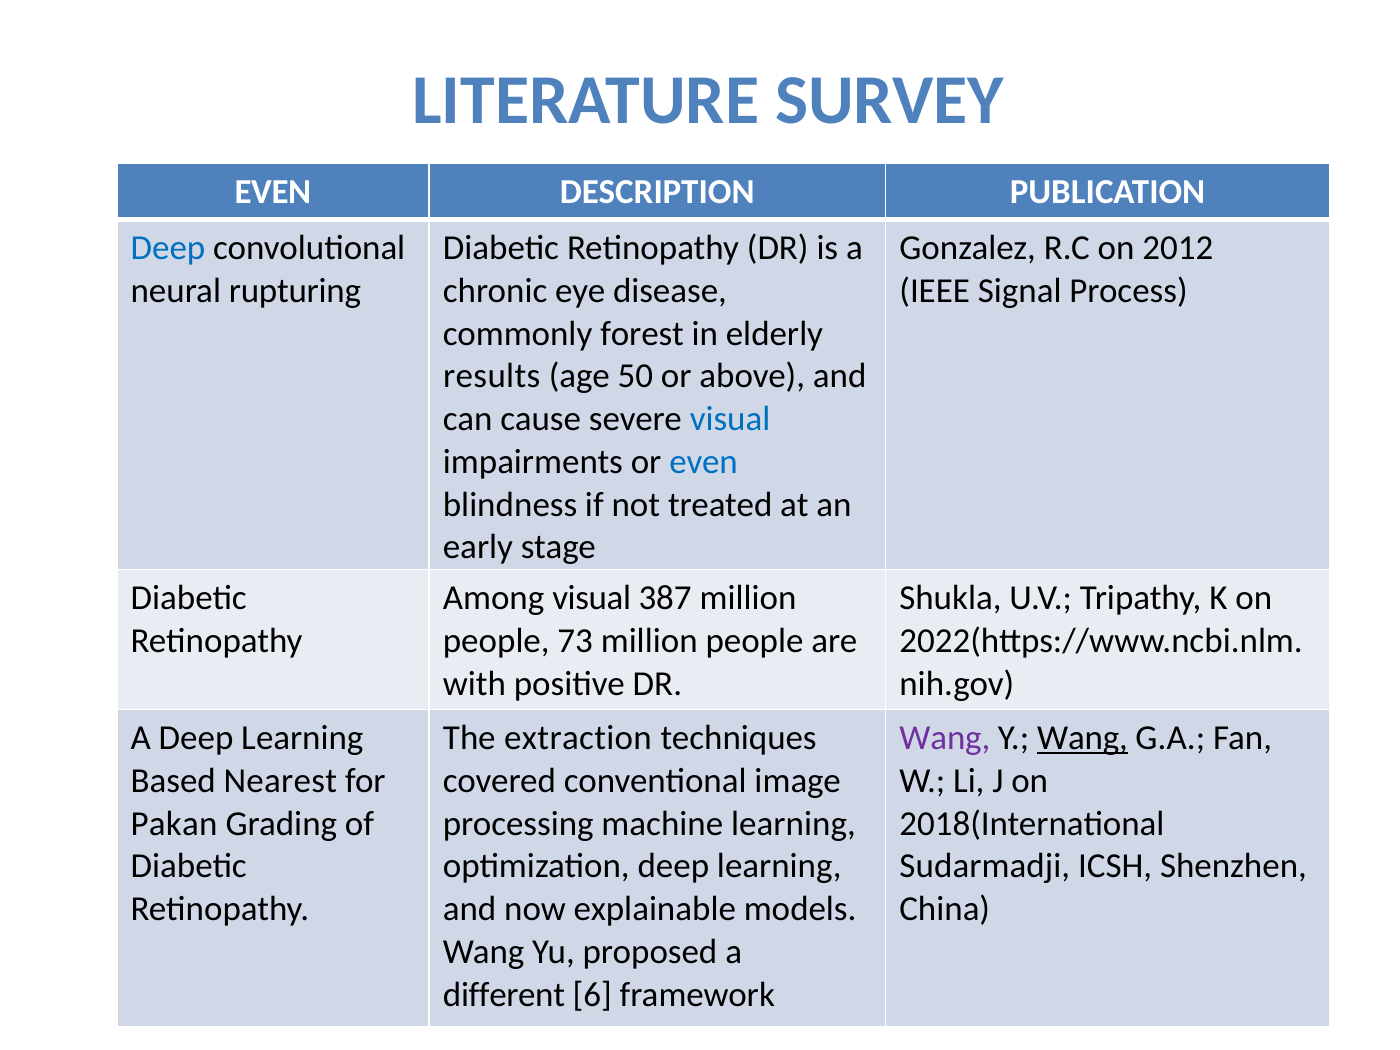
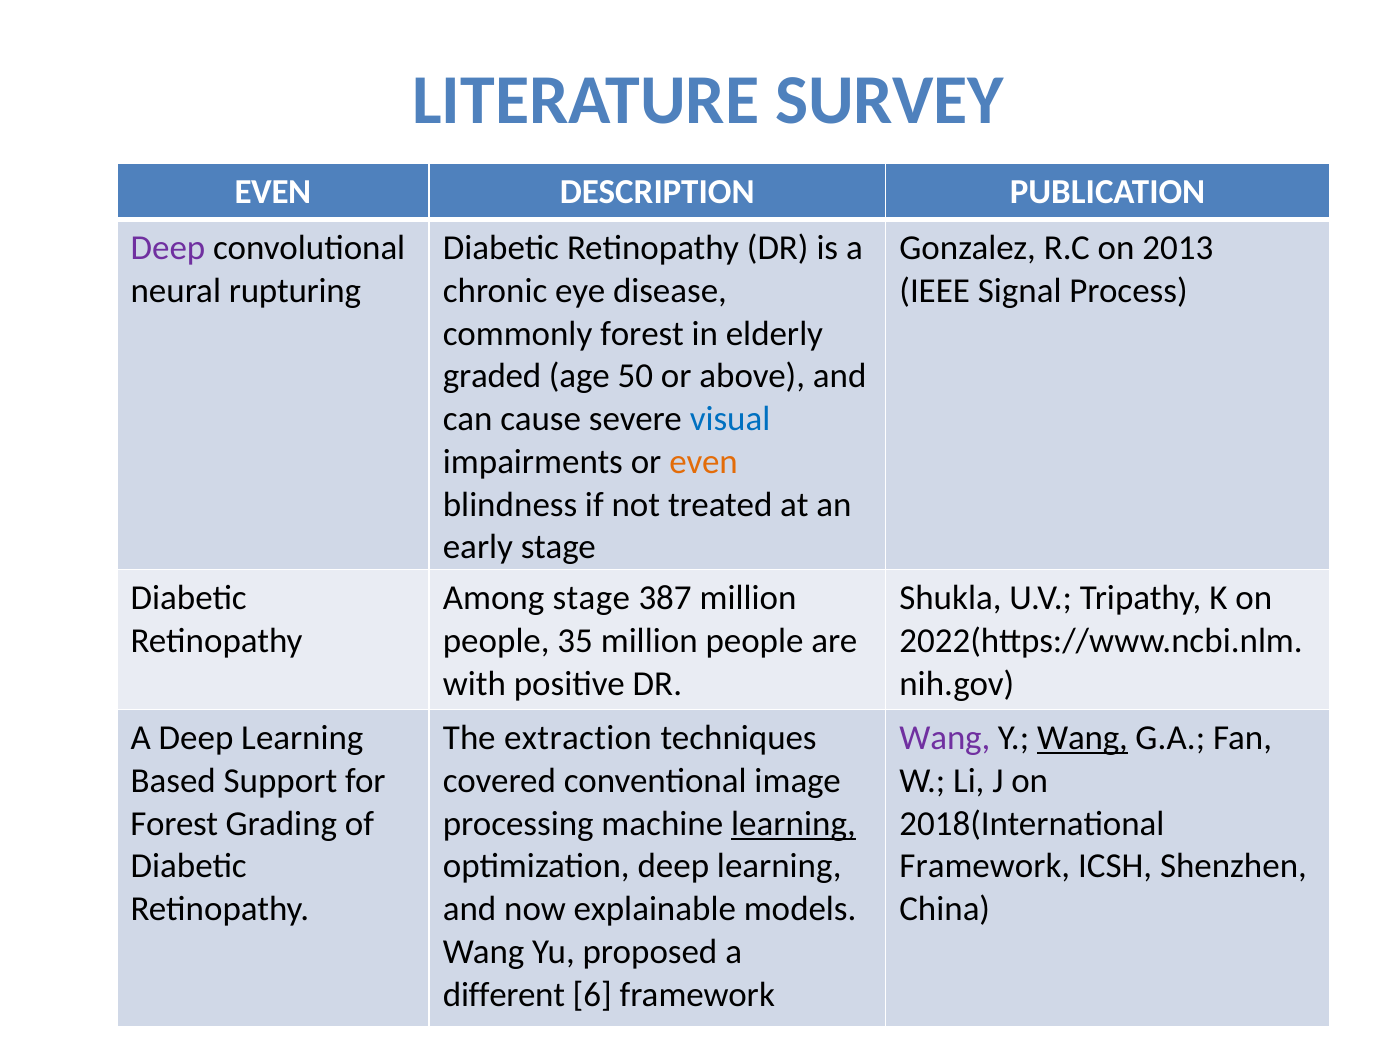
Deep at (168, 248) colour: blue -> purple
2012: 2012 -> 2013
results: results -> graded
even at (704, 462) colour: blue -> orange
Among visual: visual -> stage
73: 73 -> 35
Nearest: Nearest -> Support
Pakan at (174, 824): Pakan -> Forest
learning at (793, 824) underline: none -> present
Sudarmadji at (985, 866): Sudarmadji -> Framework
